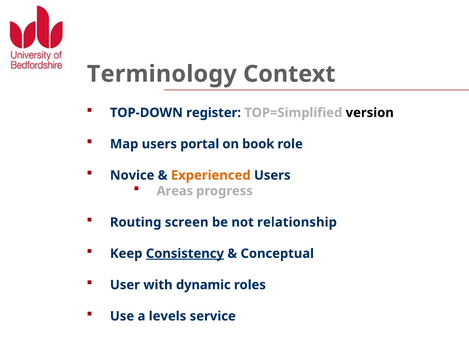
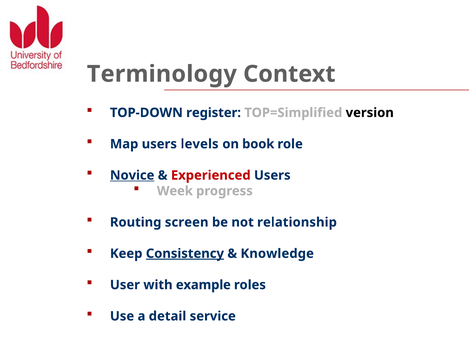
portal: portal -> levels
Novice underline: none -> present
Experienced colour: orange -> red
Areas: Areas -> Week
Conceptual: Conceptual -> Knowledge
dynamic: dynamic -> example
levels: levels -> detail
